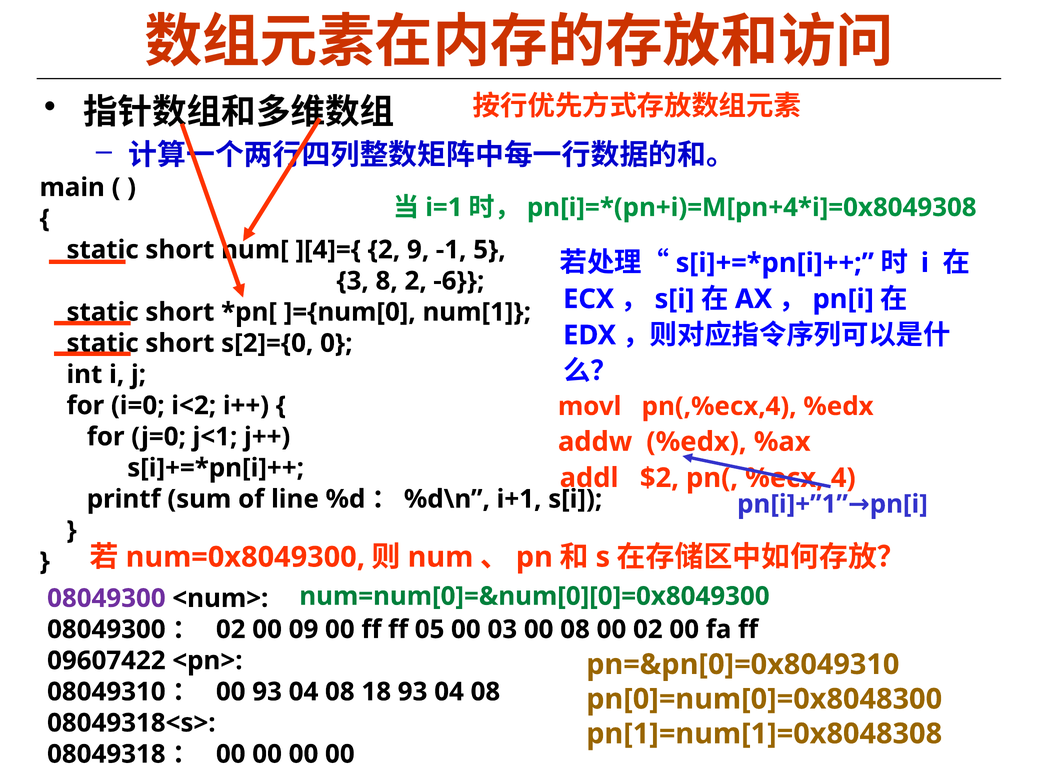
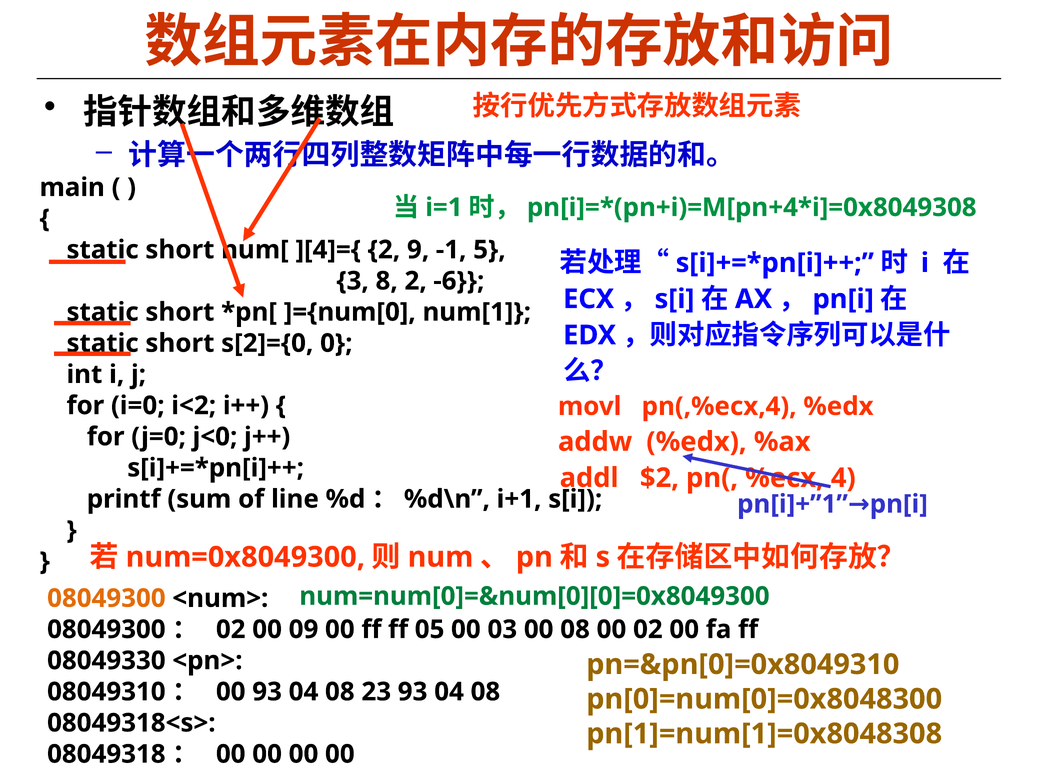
j<1: j<1 -> j<0
08049300 at (106, 598) colour: purple -> orange
09607422: 09607422 -> 08049330
18: 18 -> 23
